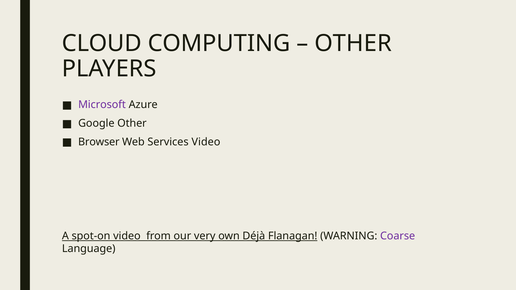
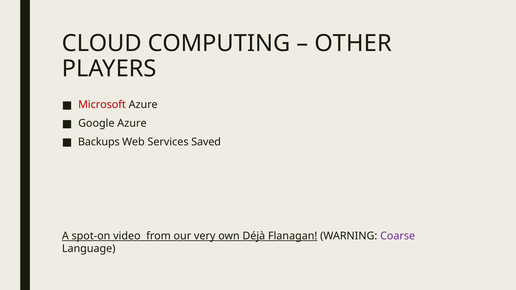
Microsoft colour: purple -> red
Google Other: Other -> Azure
Browser: Browser -> Backups
Services Video: Video -> Saved
